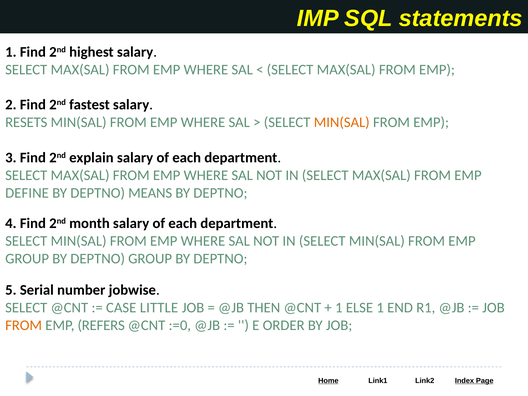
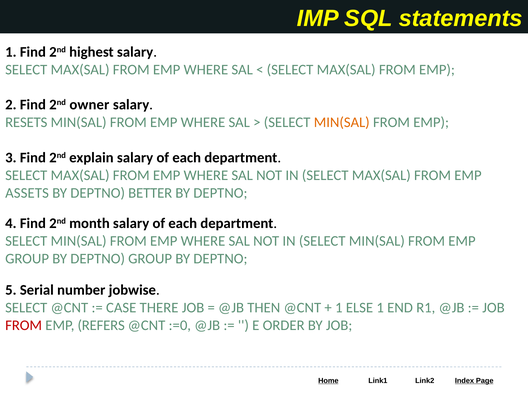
fastest: fastest -> owner
DEFINE: DEFINE -> ASSETS
MEANS: MEANS -> BETTER
LITTLE: LITTLE -> THERE
FROM at (24, 325) colour: orange -> red
